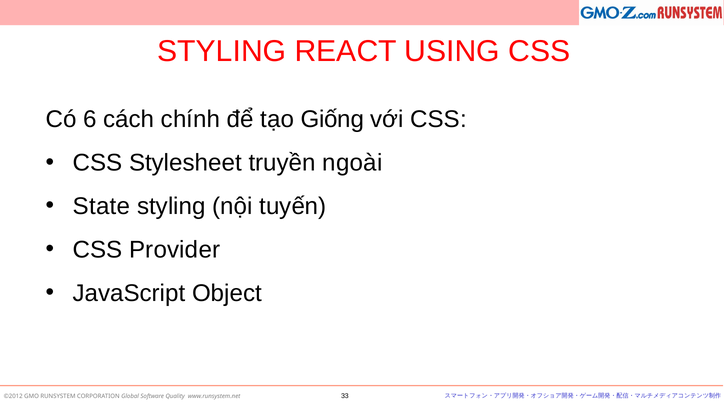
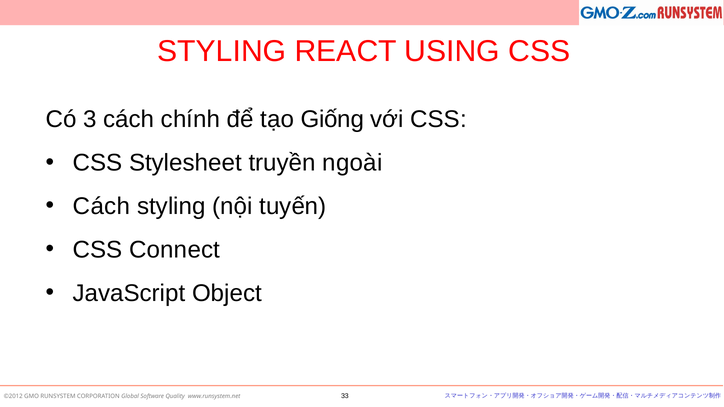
6: 6 -> 3
State at (101, 206): State -> Cách
Provider: Provider -> Connect
